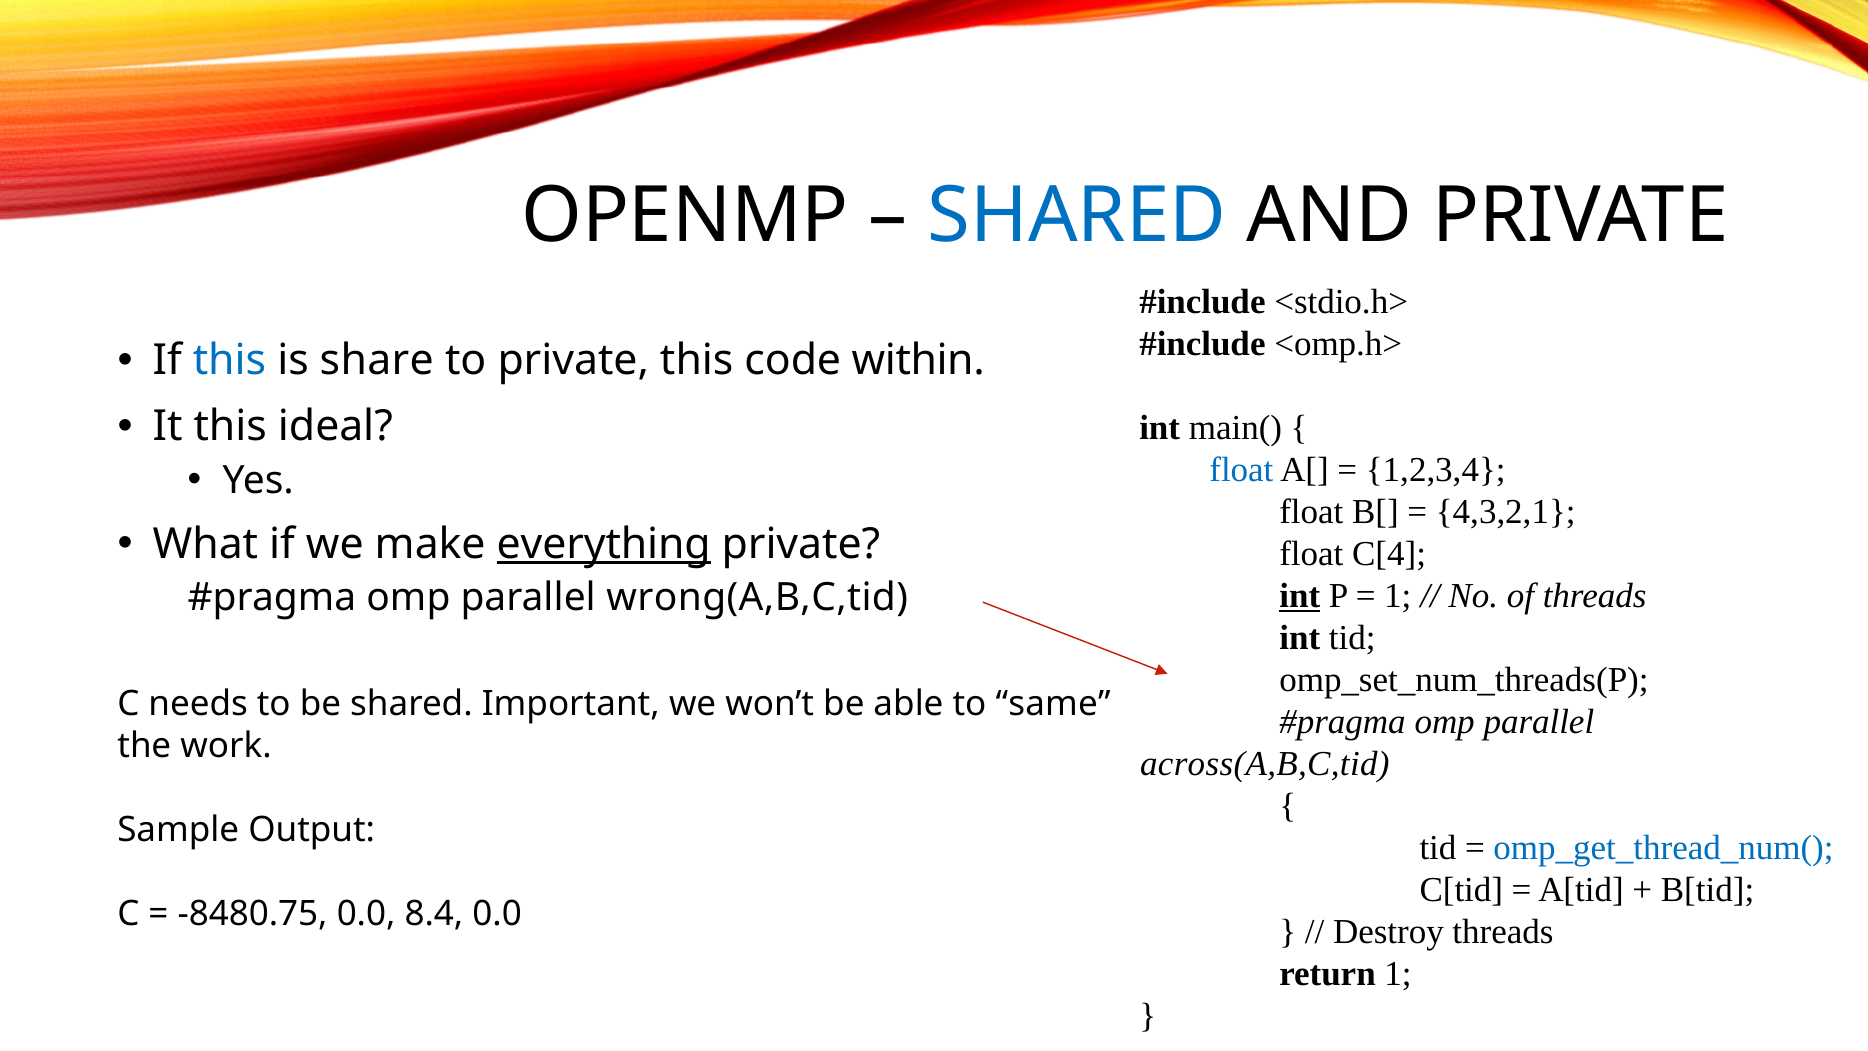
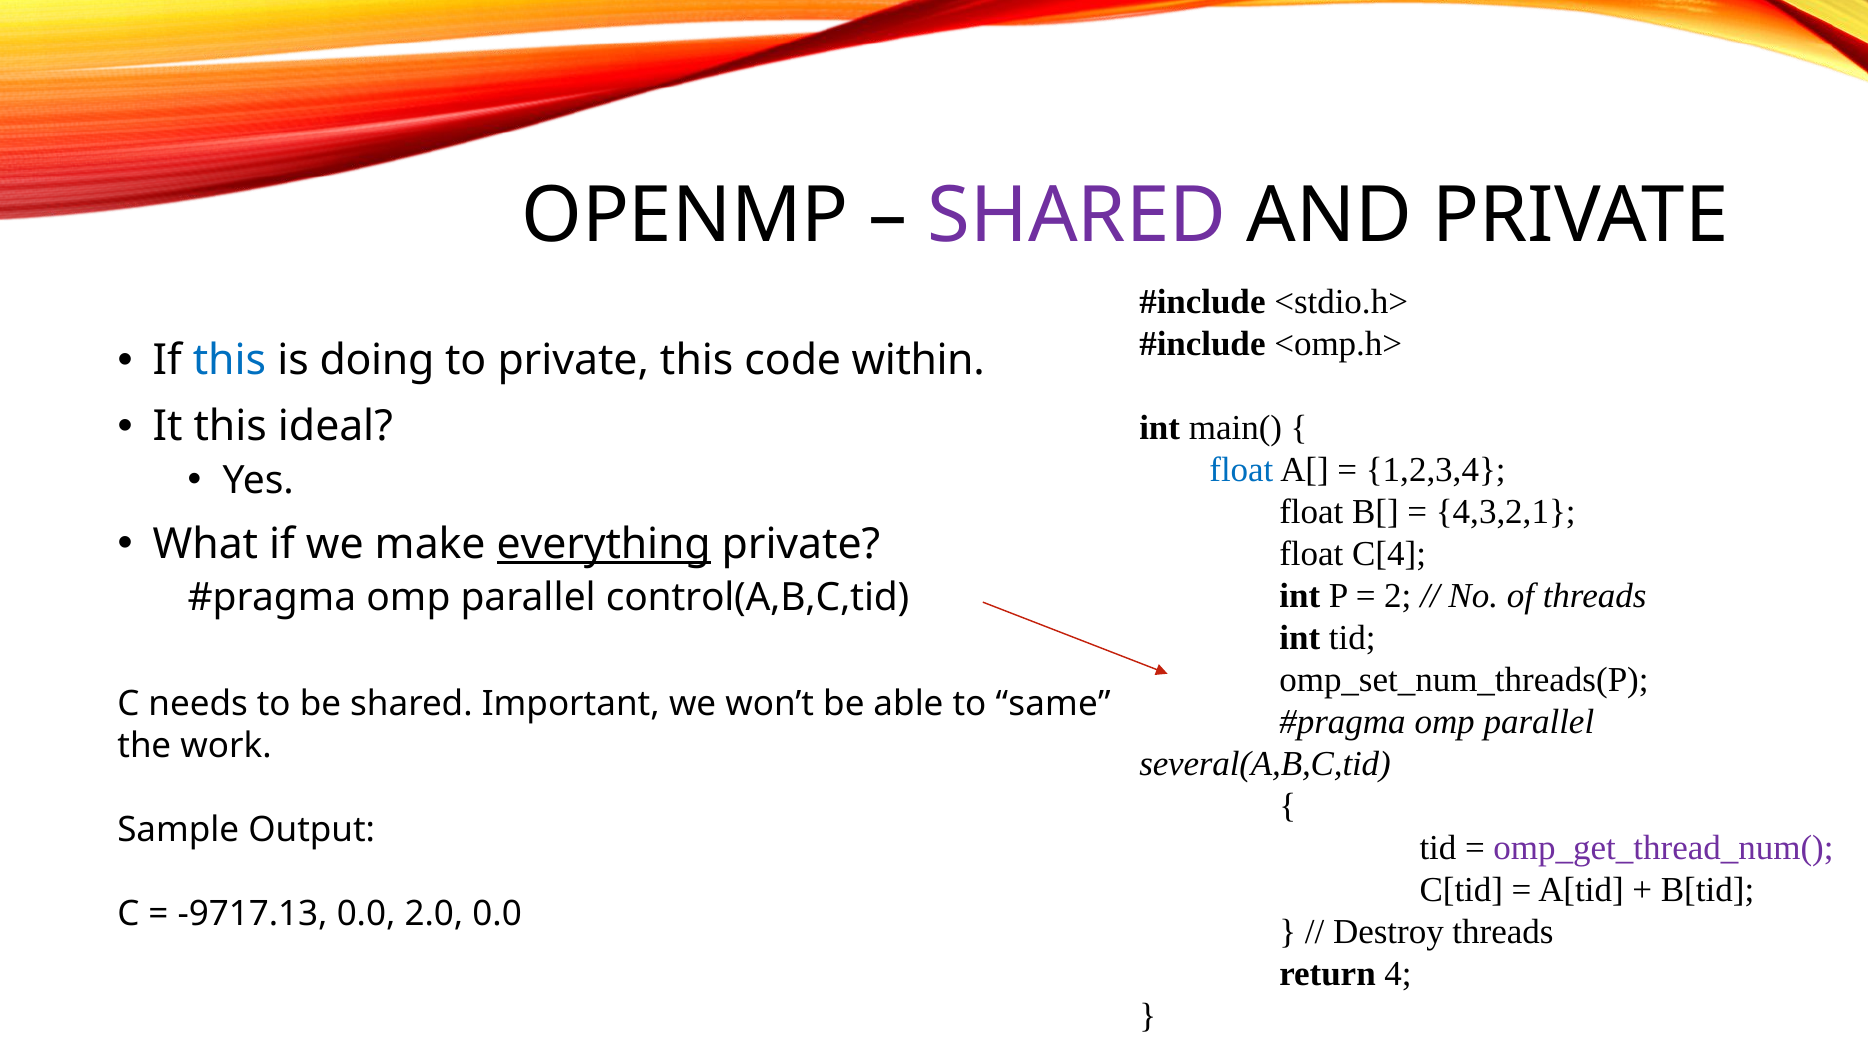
SHARED at (1077, 216) colour: blue -> purple
share: share -> doing
int at (1300, 596) underline: present -> none
1 at (1398, 596): 1 -> 2
wrong(A,B,C,tid: wrong(A,B,C,tid -> control(A,B,C,tid
across(A,B,C,tid: across(A,B,C,tid -> several(A,B,C,tid
omp_get_thread_num( colour: blue -> purple
-8480.75: -8480.75 -> -9717.13
8.4: 8.4 -> 2.0
return 1: 1 -> 4
